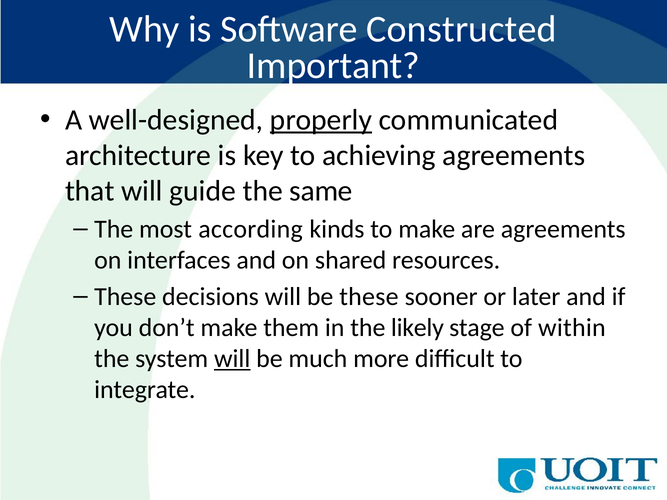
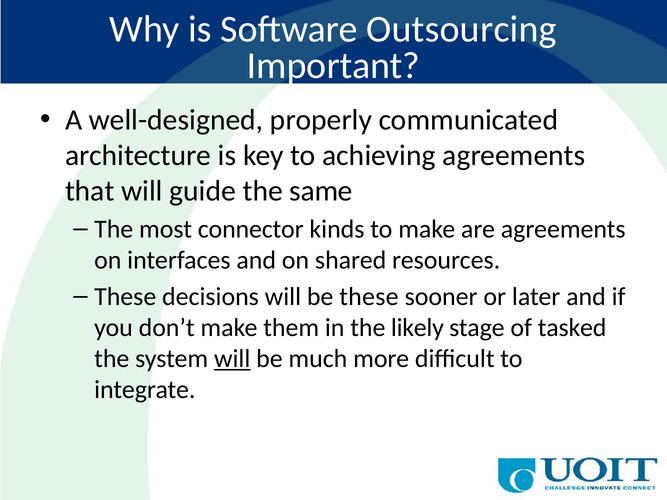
Constructed: Constructed -> Outsourcing
properly underline: present -> none
according: according -> connector
within: within -> tasked
